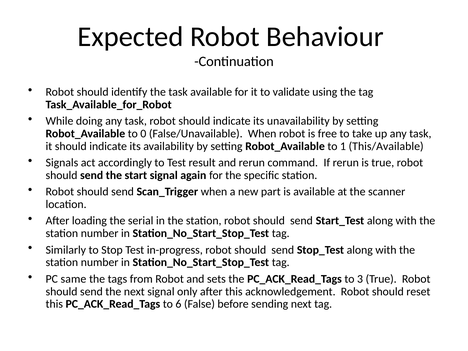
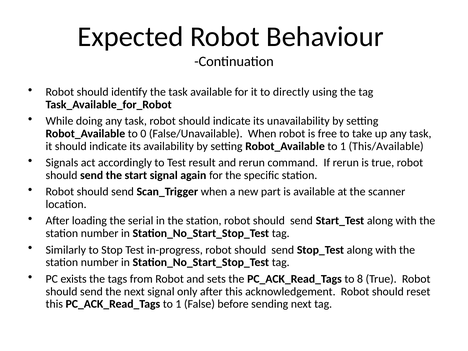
validate: validate -> directly
same: same -> exists
3: 3 -> 8
PC_ACK_Read_Tags to 6: 6 -> 1
